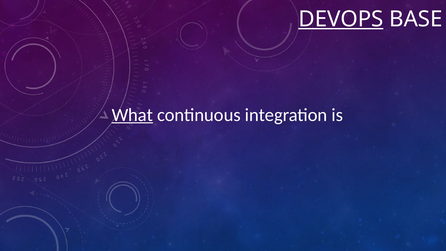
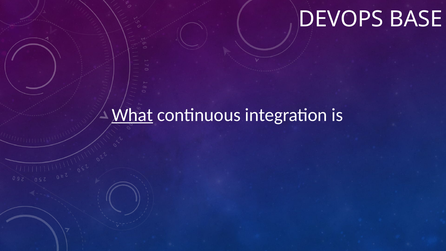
DEVOPS underline: present -> none
